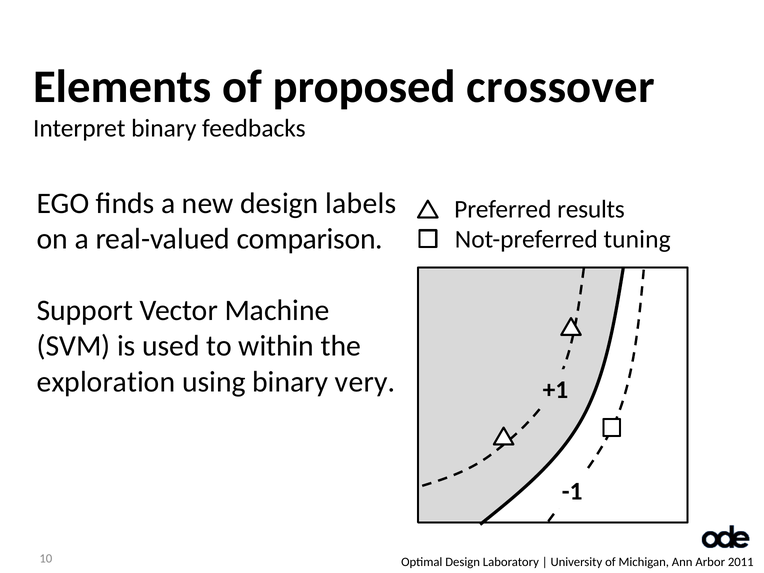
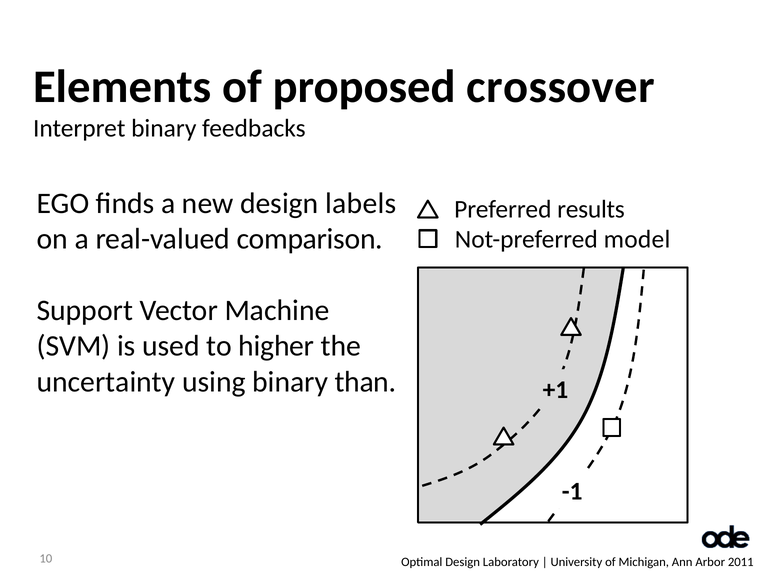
tuning: tuning -> model
within: within -> higher
exploration: exploration -> uncertainty
very: very -> than
